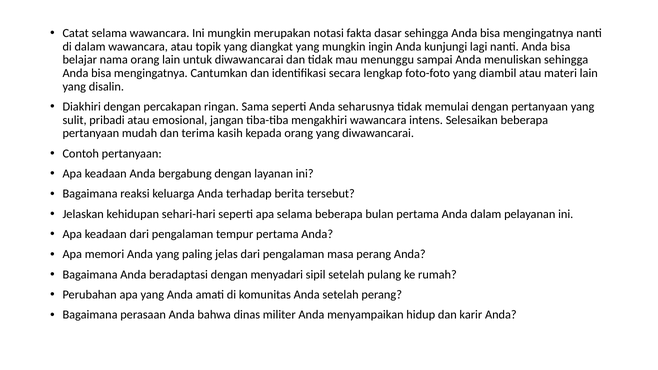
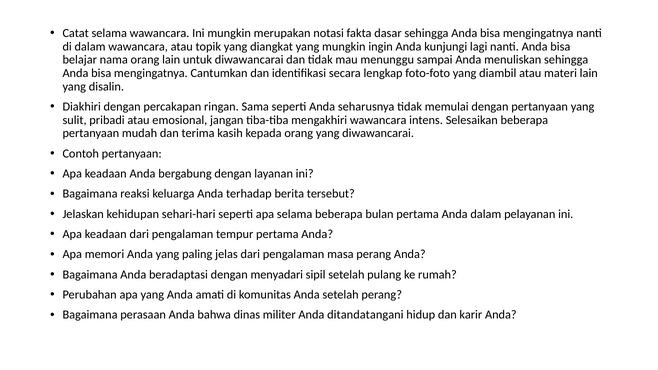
menyampaikan: menyampaikan -> ditandatangani
